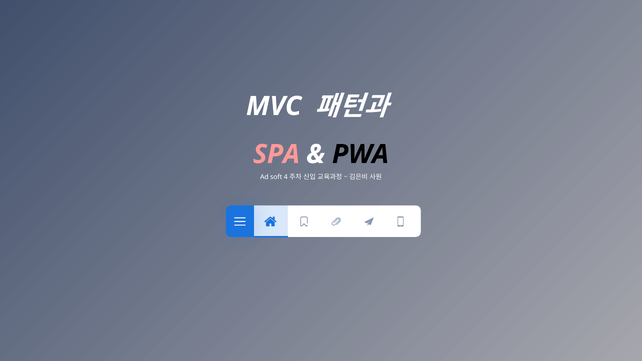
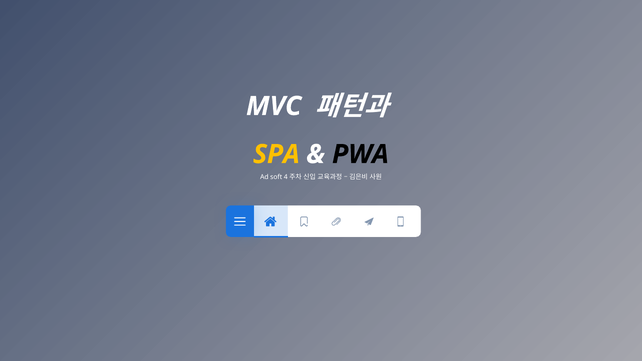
SPA colour: pink -> yellow
